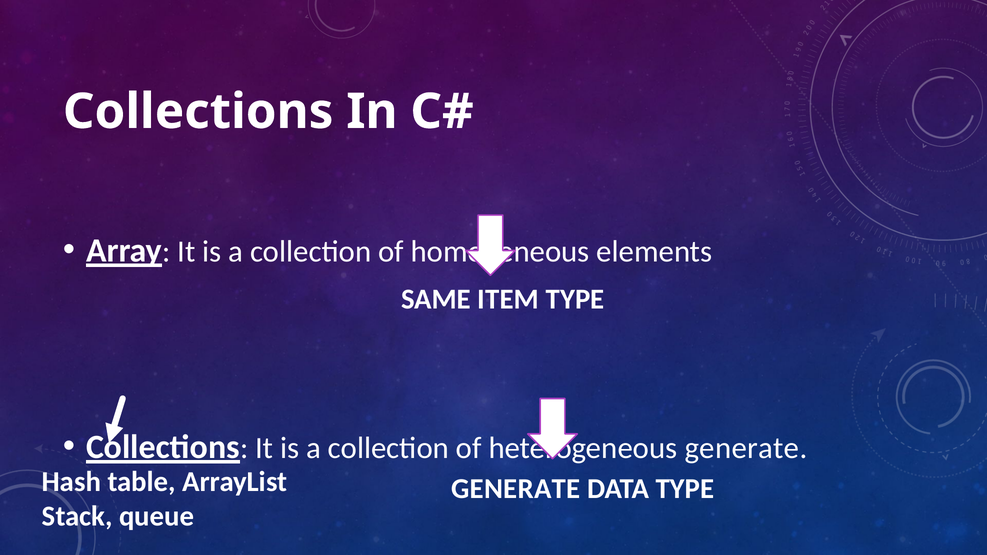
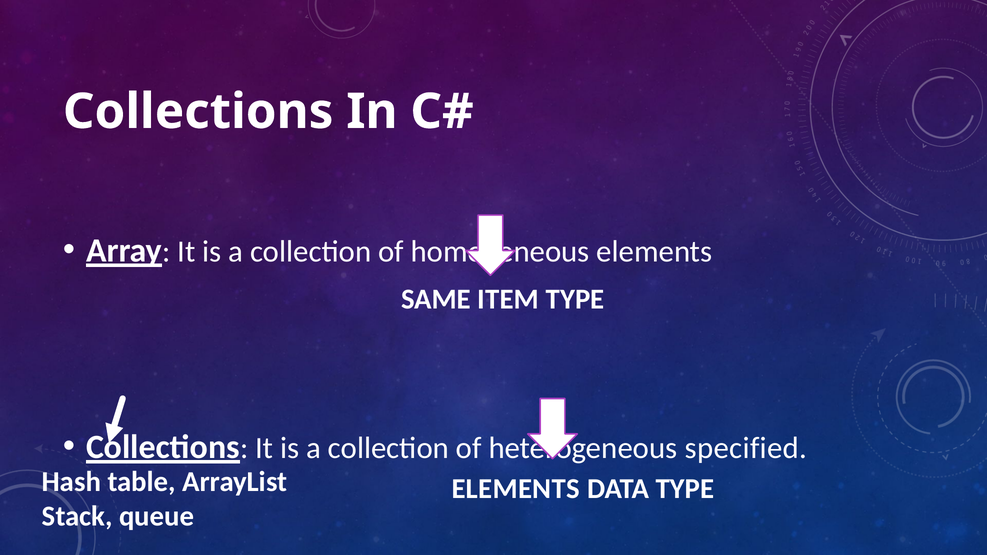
generate at (746, 448): generate -> specified
GENERATE at (516, 489): GENERATE -> ELEMENTS
